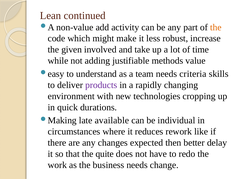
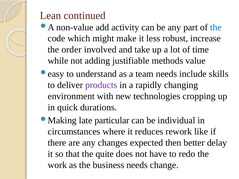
the at (216, 27) colour: orange -> blue
given: given -> order
criteria: criteria -> include
available: available -> particular
